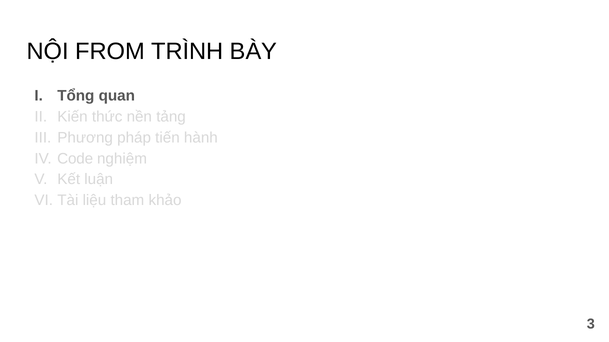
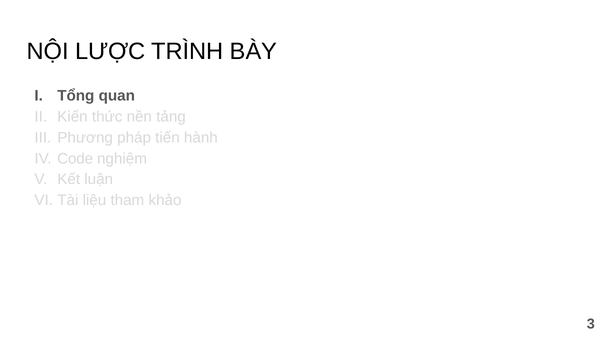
FROM: FROM -> LƯỢC
